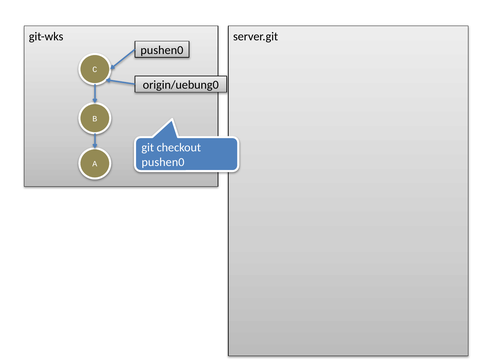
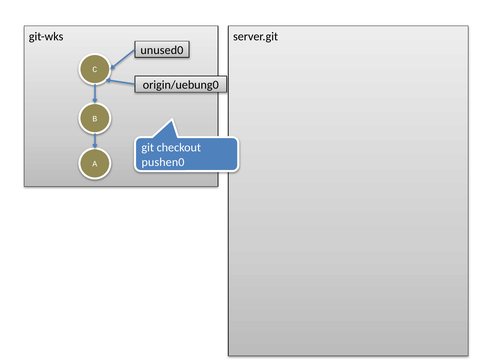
pushen0 at (162, 50): pushen0 -> unused0
